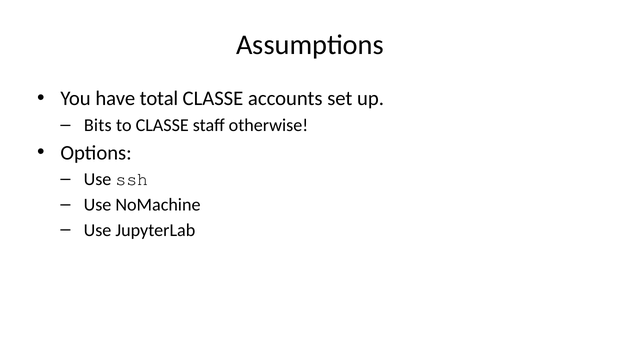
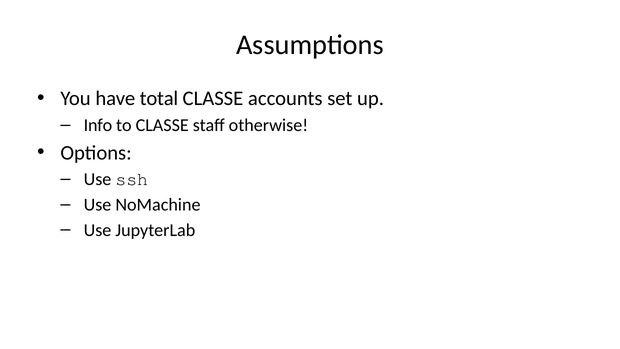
Bits: Bits -> Info
